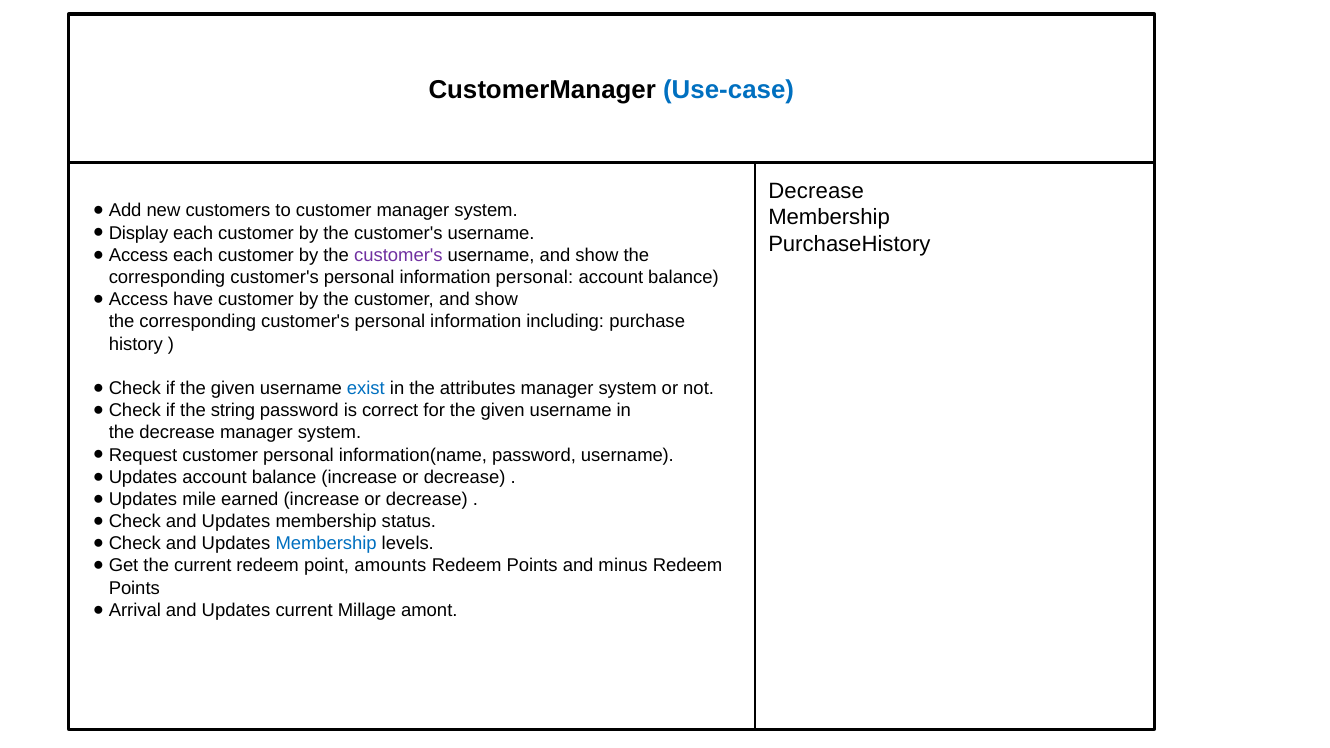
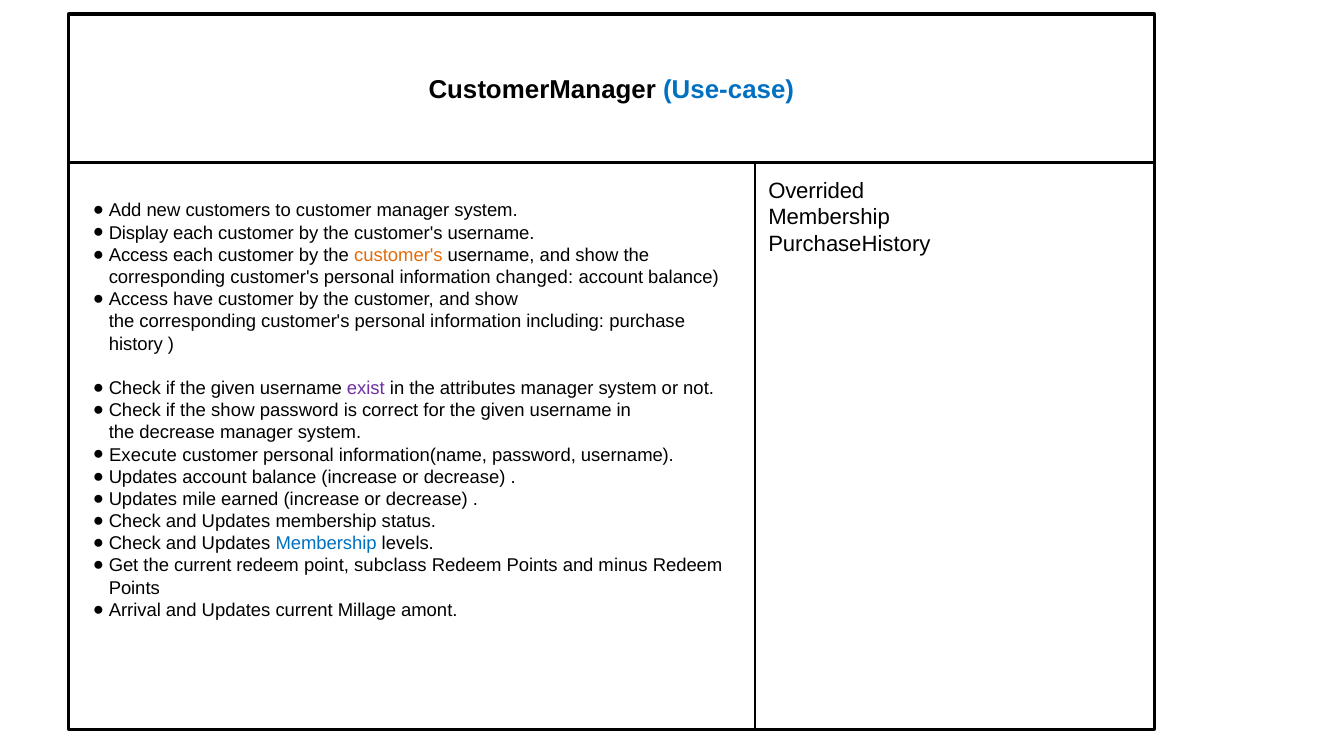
Decrease at (816, 191): Decrease -> Overrided
customer's at (398, 255) colour: purple -> orange
information personal: personal -> changed
exist colour: blue -> purple
the string: string -> show
Request: Request -> Execute
amounts: amounts -> subclass
